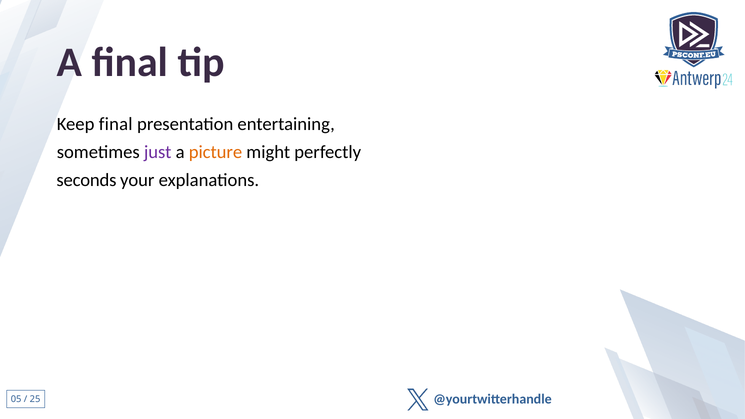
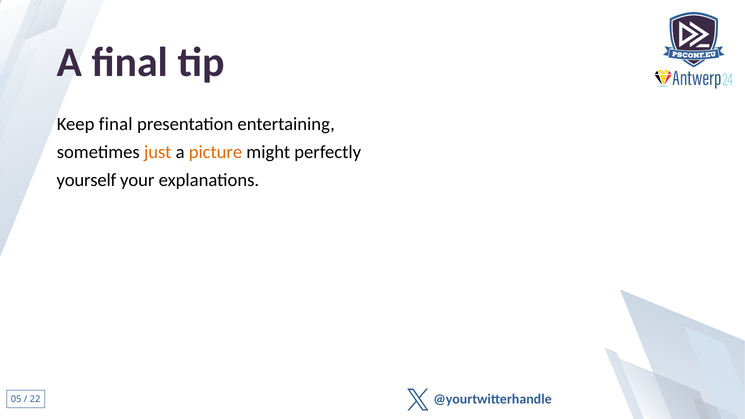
just colour: purple -> orange
seconds: seconds -> yourself
25: 25 -> 22
